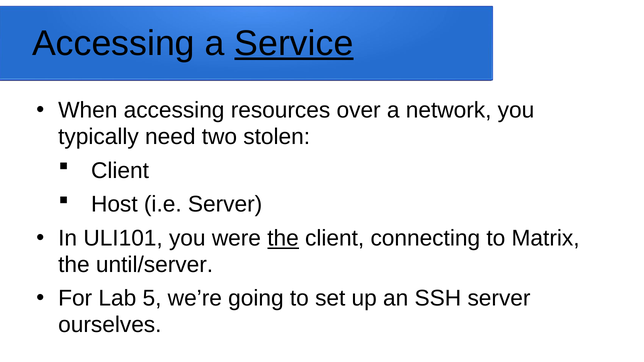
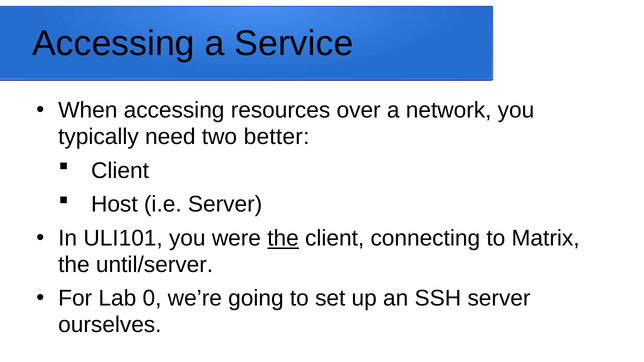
Service underline: present -> none
stolen: stolen -> better
5: 5 -> 0
